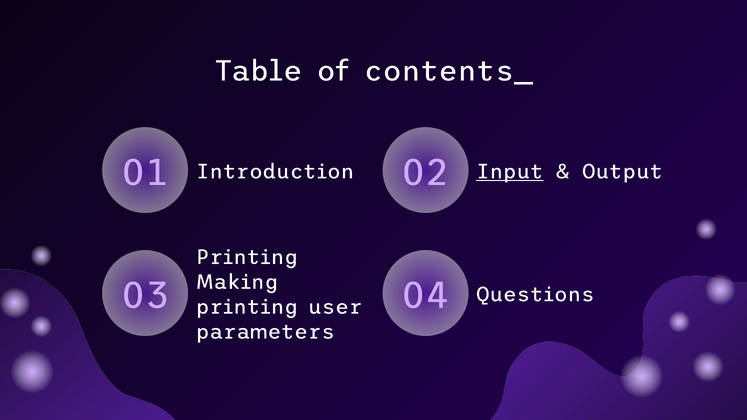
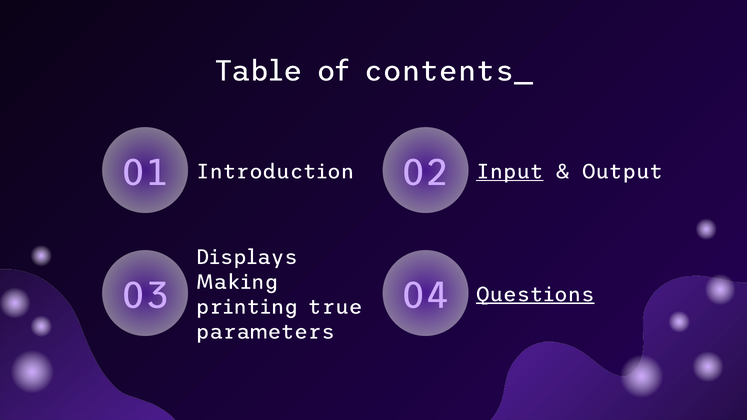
Printing at (247, 257): Printing -> Displays
Questions underline: none -> present
user: user -> true
